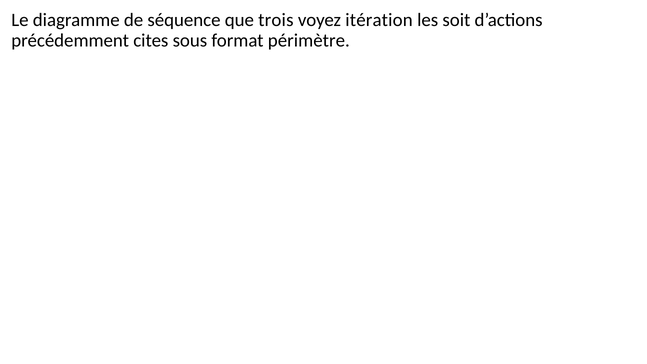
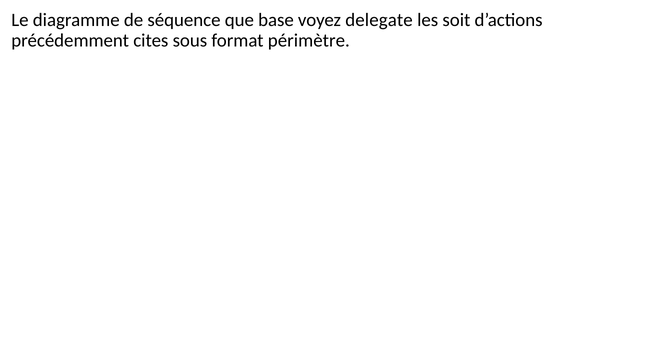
trois: trois -> base
itération: itération -> delegate
